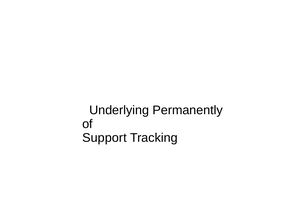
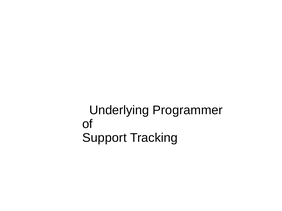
Permanently: Permanently -> Programmer
